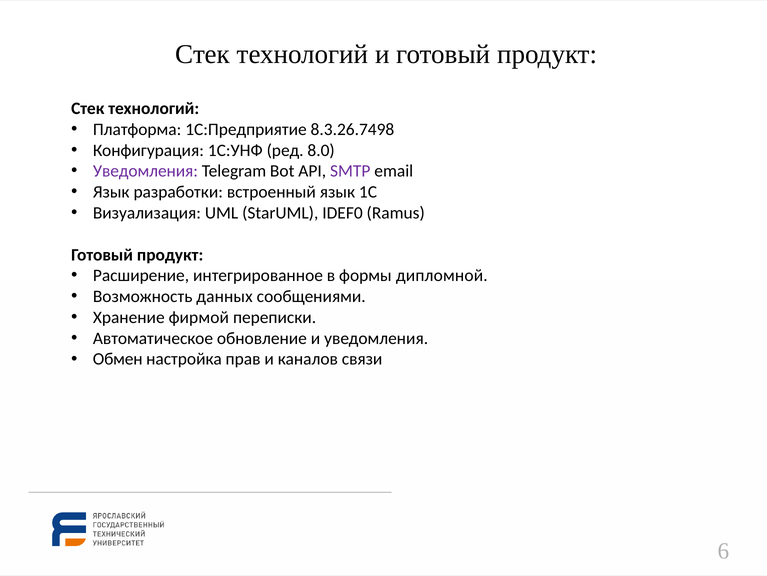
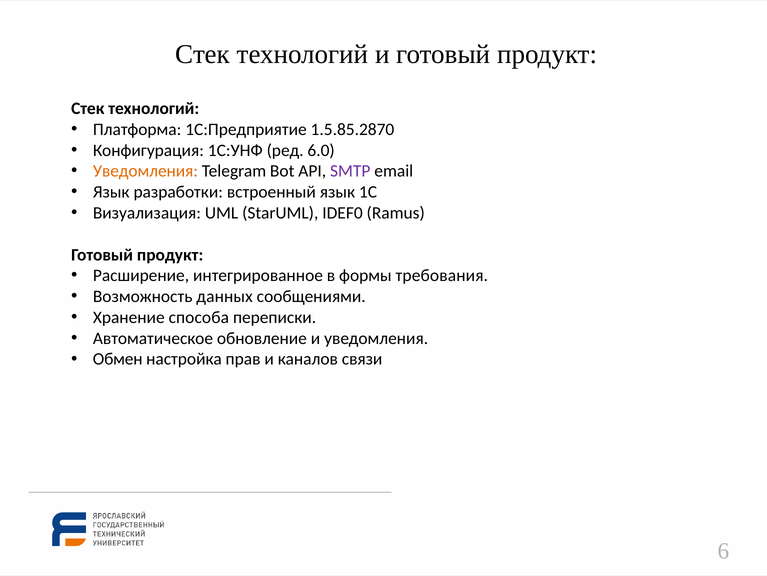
8.3.26.7498: 8.3.26.7498 -> 1.5.85.2870
8.0: 8.0 -> 6.0
Уведомления at (145, 171) colour: purple -> orange
дипломной: дипломной -> требования
фирмой: фирмой -> способа
